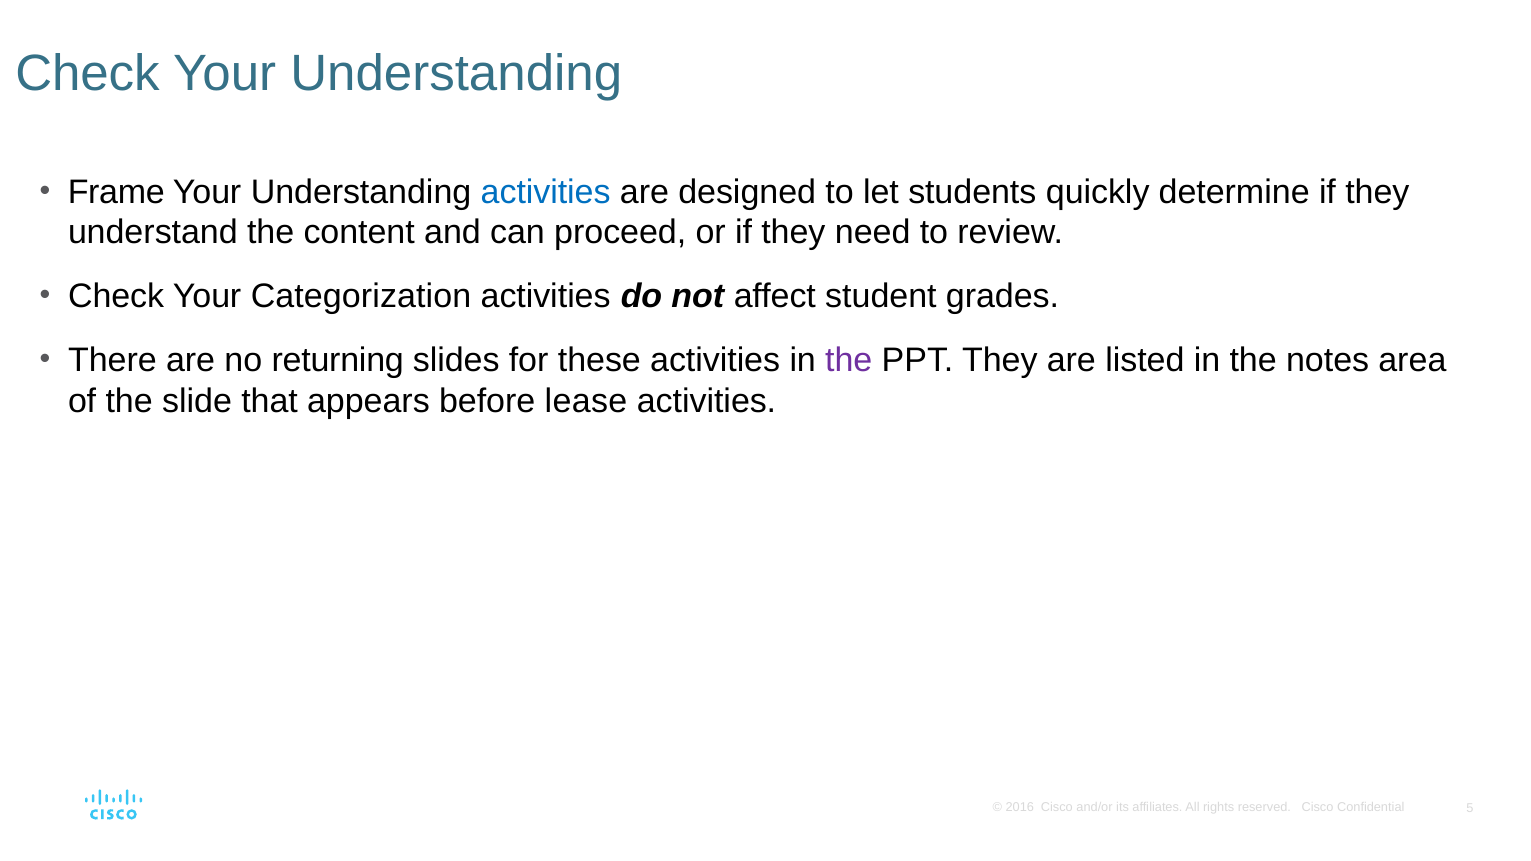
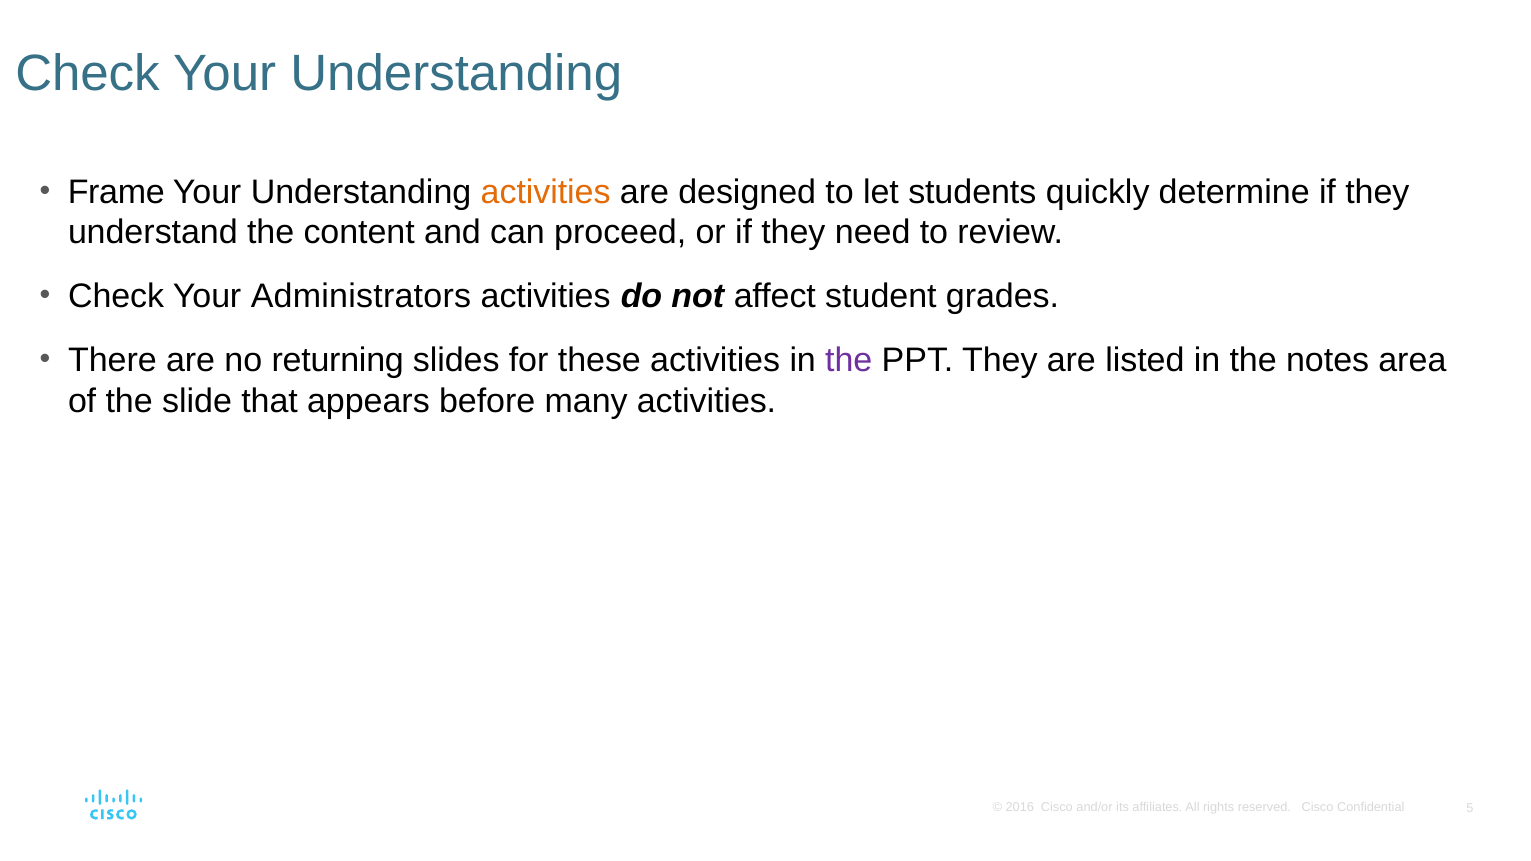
activities at (546, 192) colour: blue -> orange
Categorization: Categorization -> Administrators
lease: lease -> many
